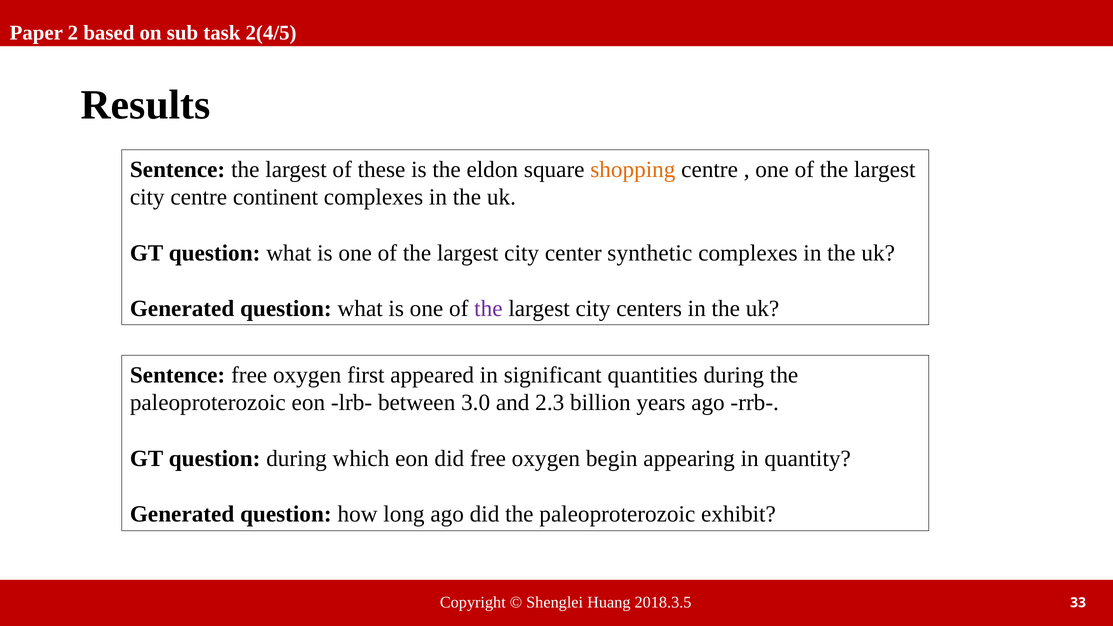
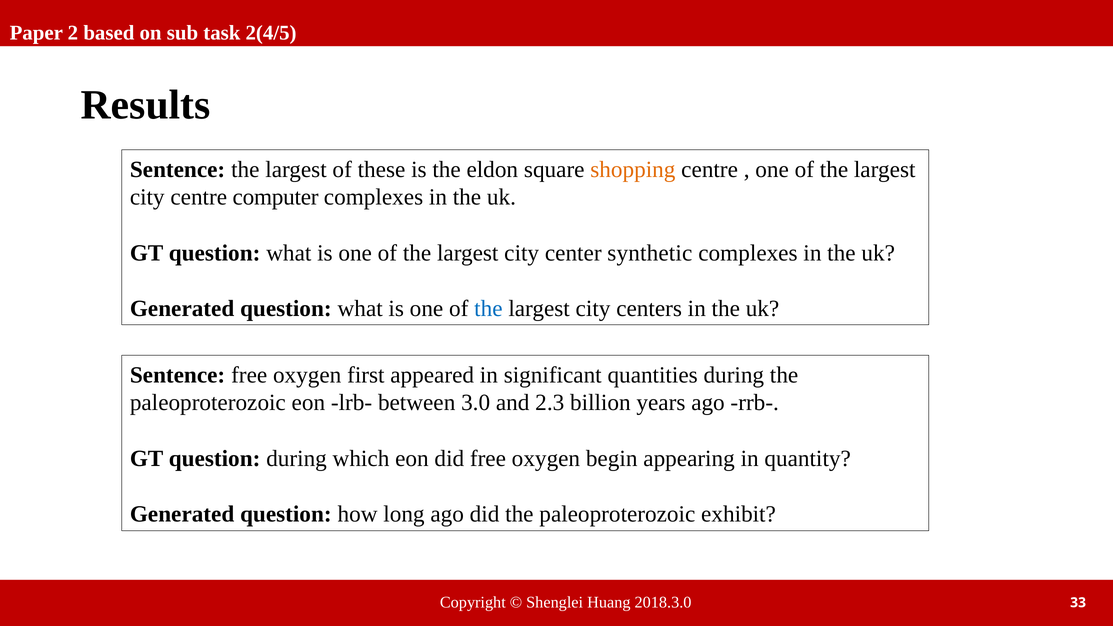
continent: continent -> computer
the at (488, 309) colour: purple -> blue
2018.3.5: 2018.3.5 -> 2018.3.0
